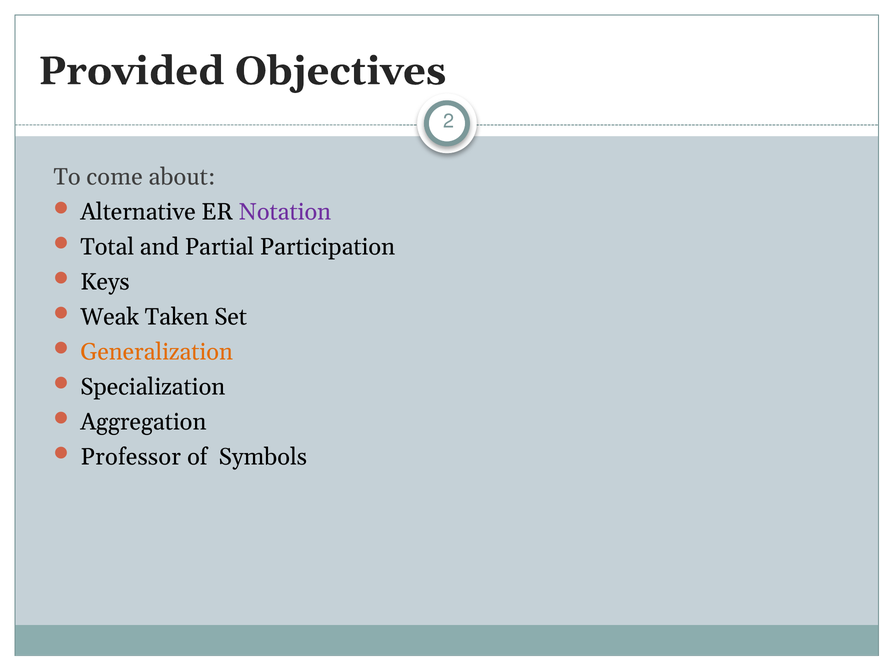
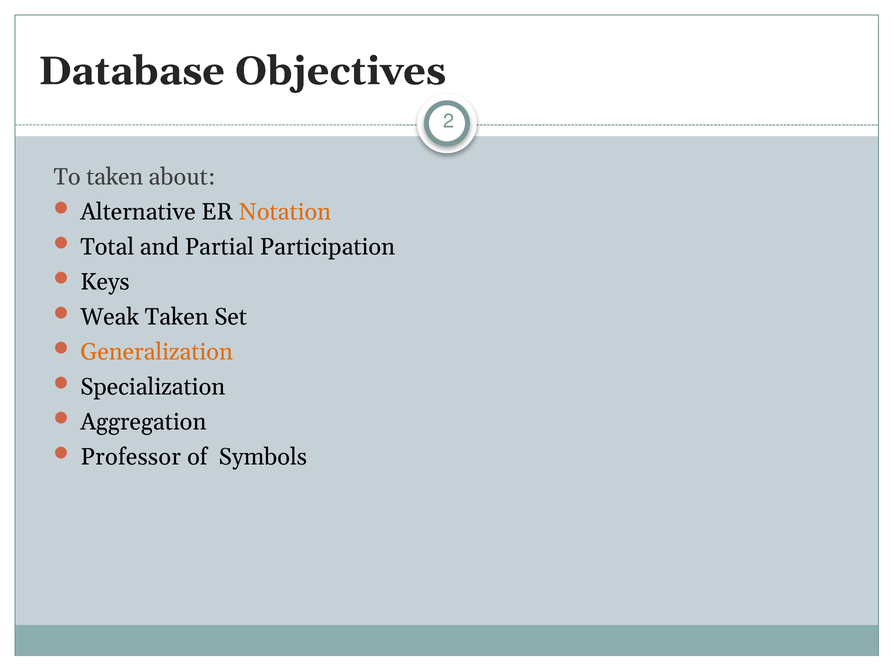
Provided: Provided -> Database
To come: come -> taken
Notation colour: purple -> orange
